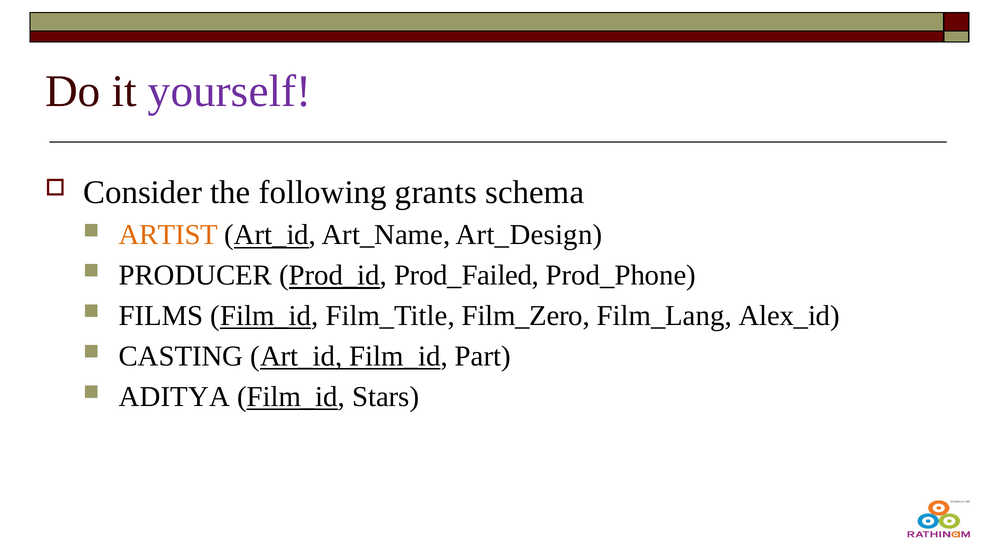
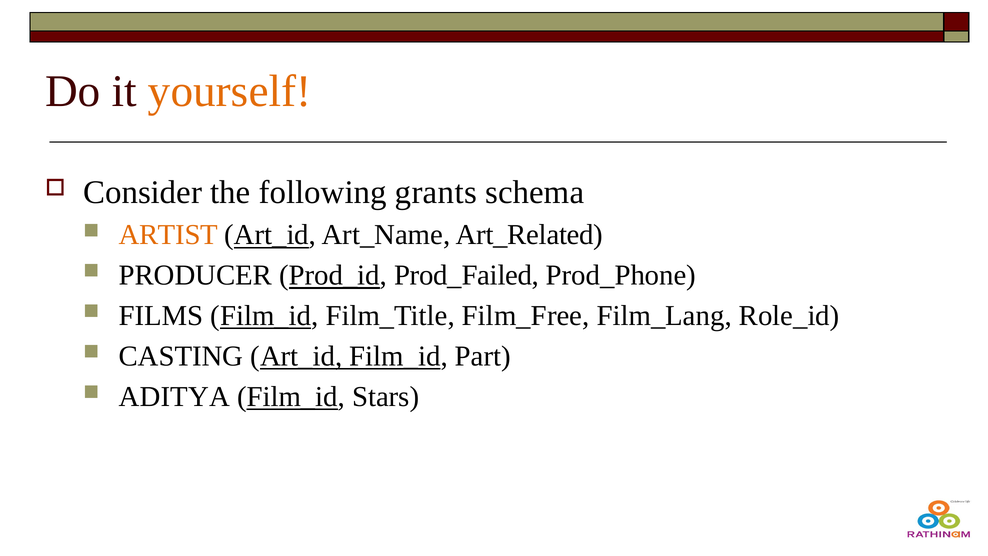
yourself colour: purple -> orange
Art_Design: Art_Design -> Art_Related
Film_Zero: Film_Zero -> Film_Free
Alex_id: Alex_id -> Role_id
